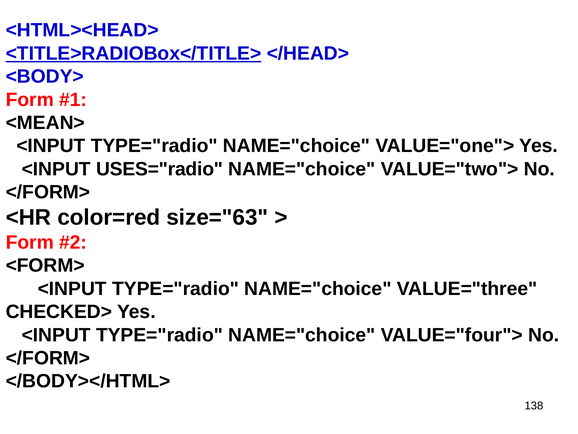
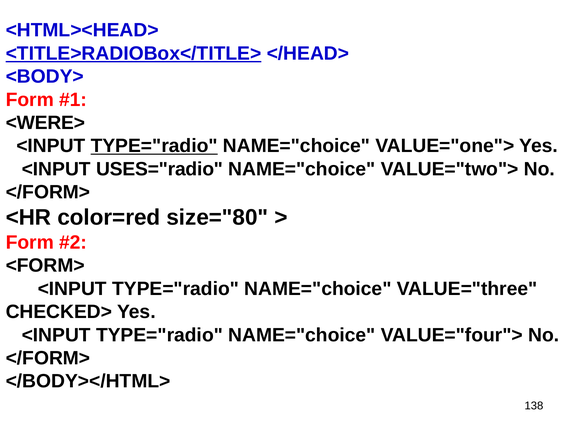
<MEAN>: <MEAN> -> <WERE>
TYPE="radio at (154, 146) underline: none -> present
size="63: size="63 -> size="80
